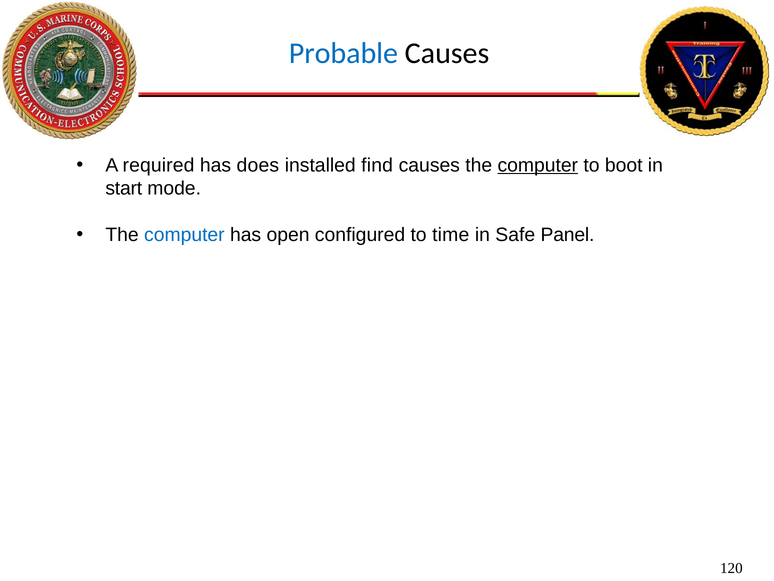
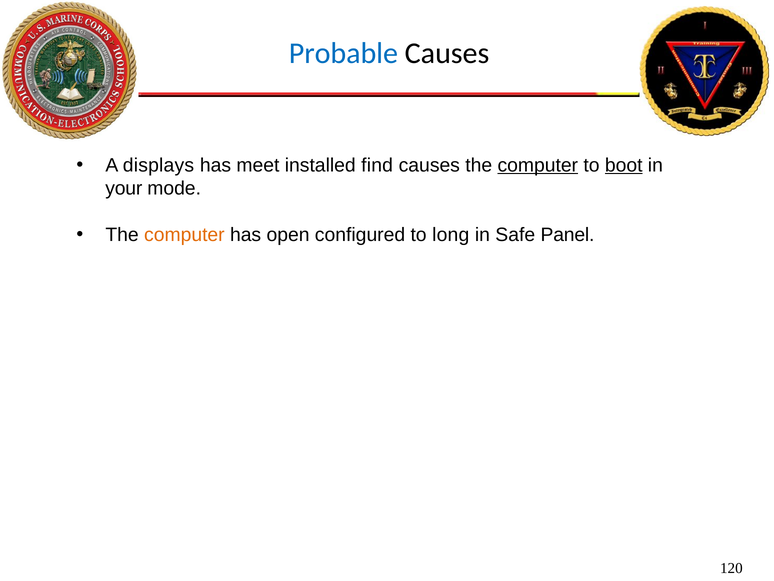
required: required -> displays
does: does -> meet
boot underline: none -> present
start: start -> your
computer at (184, 235) colour: blue -> orange
time: time -> long
